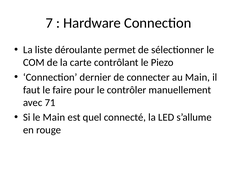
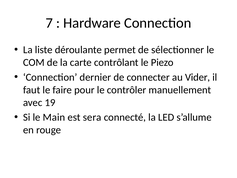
au Main: Main -> Vider
71: 71 -> 19
quel: quel -> sera
